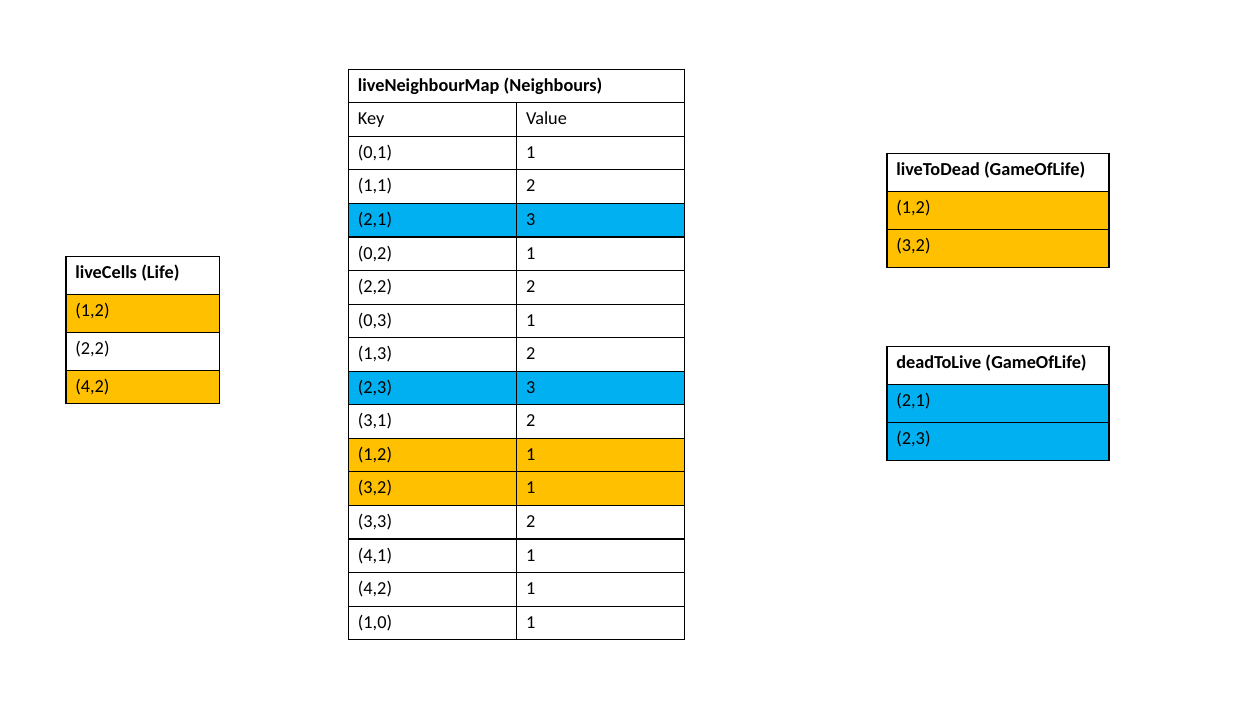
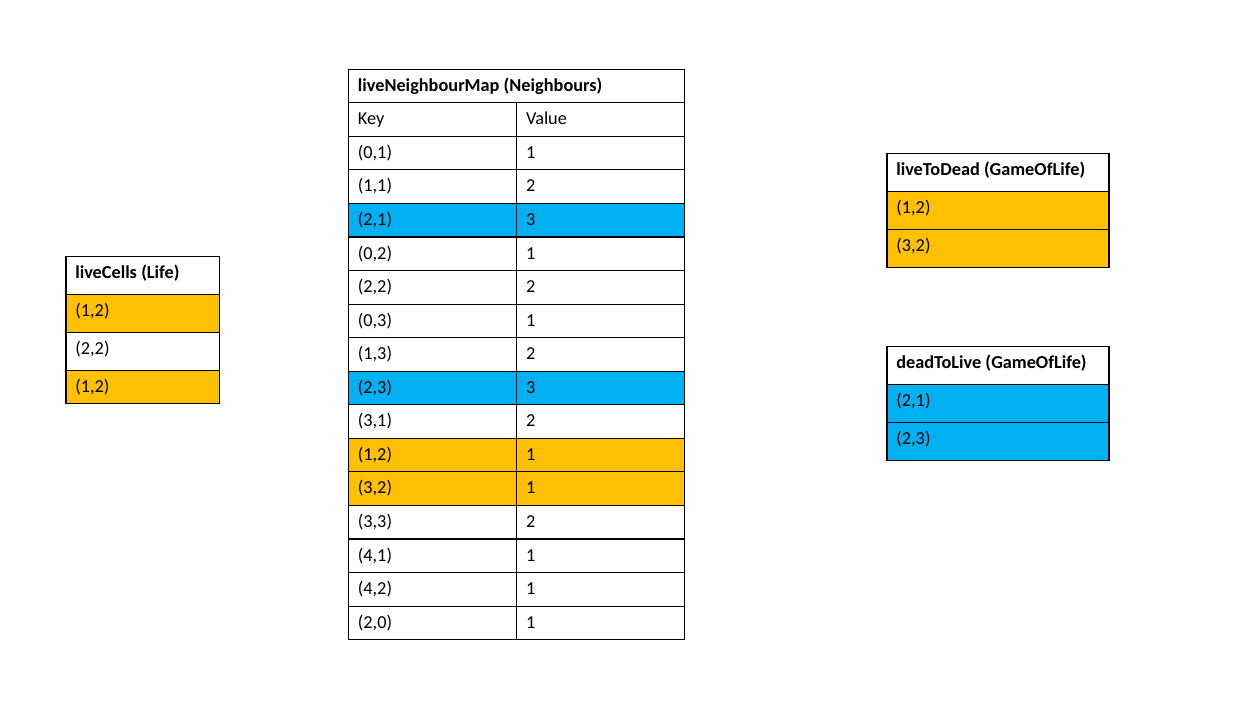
4,2 at (92, 386): 4,2 -> 1,2
1,0: 1,0 -> 2,0
